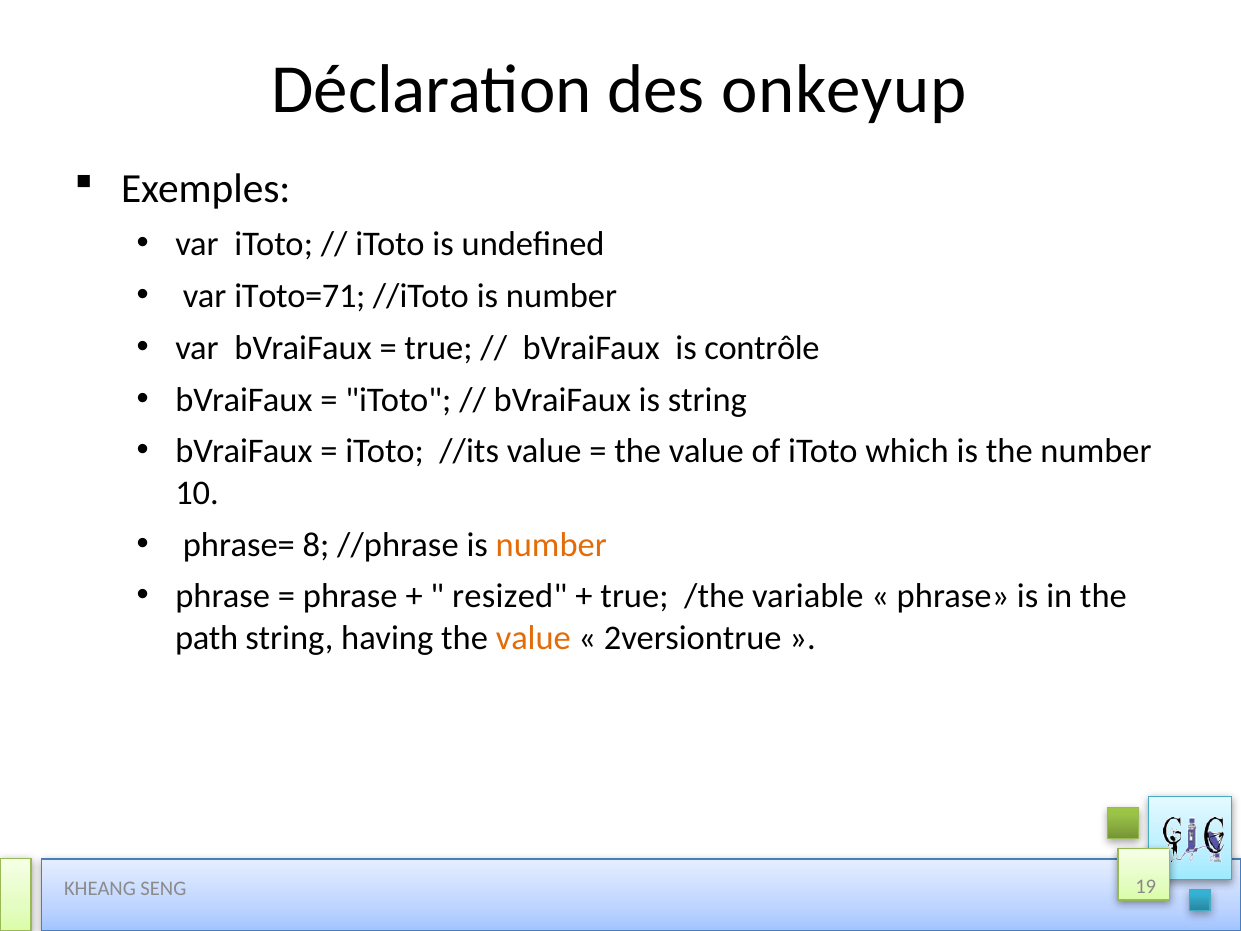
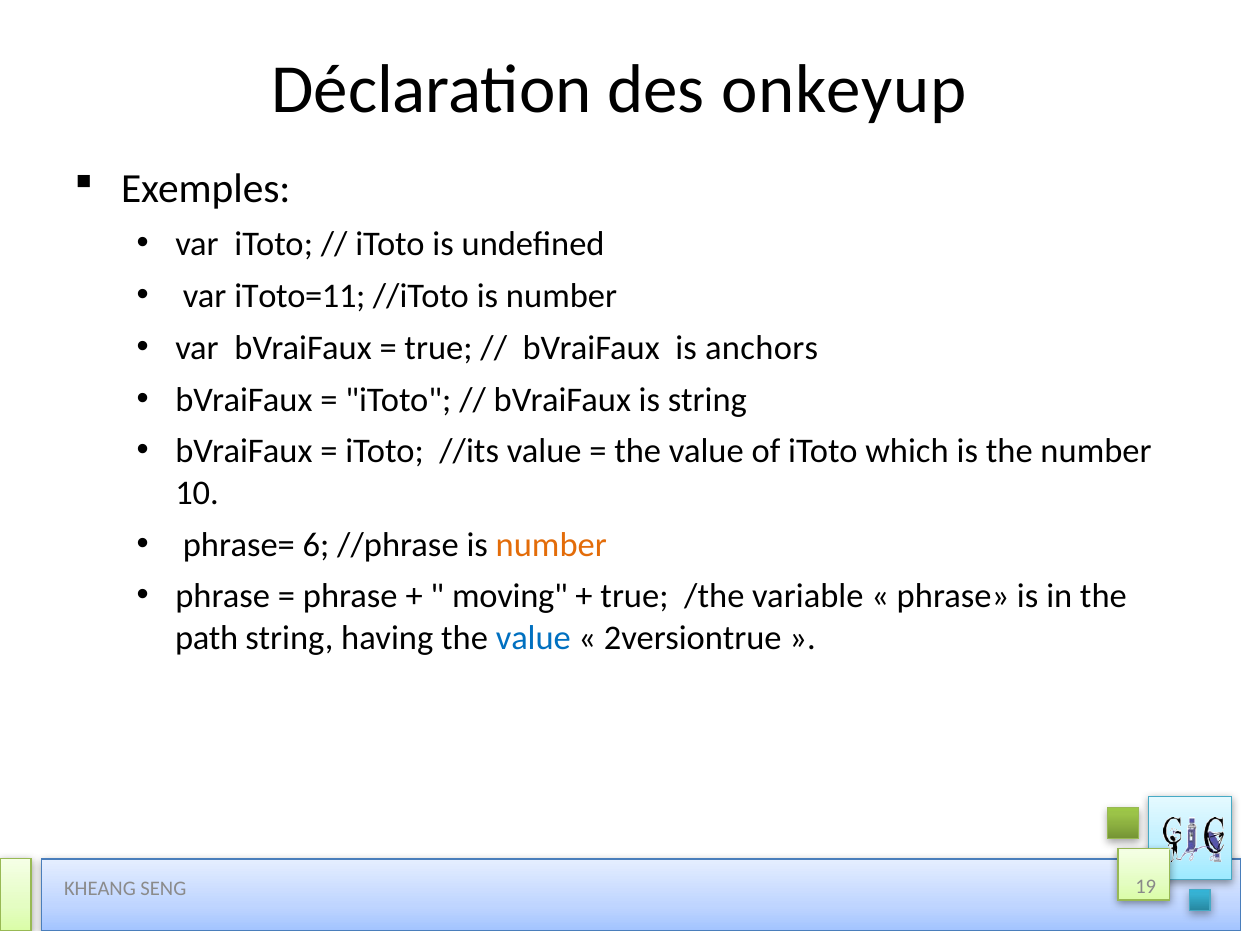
iToto=71: iToto=71 -> iToto=11
contrôle: contrôle -> anchors
8: 8 -> 6
resized: resized -> moving
value at (533, 638) colour: orange -> blue
